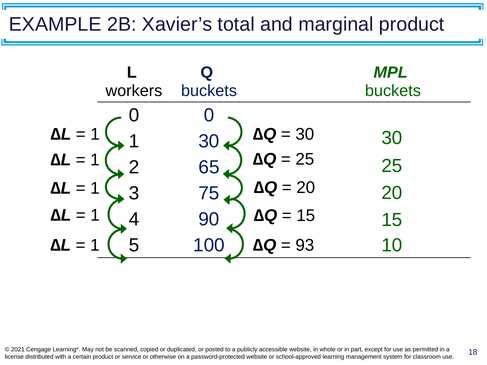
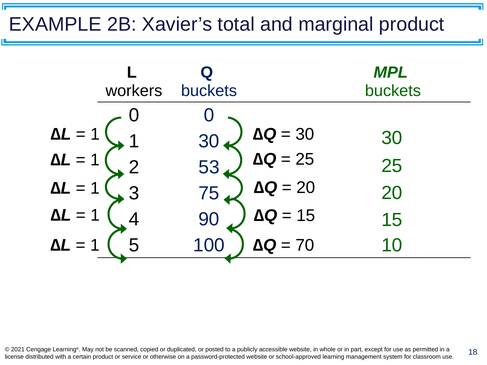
65: 65 -> 53
93: 93 -> 70
